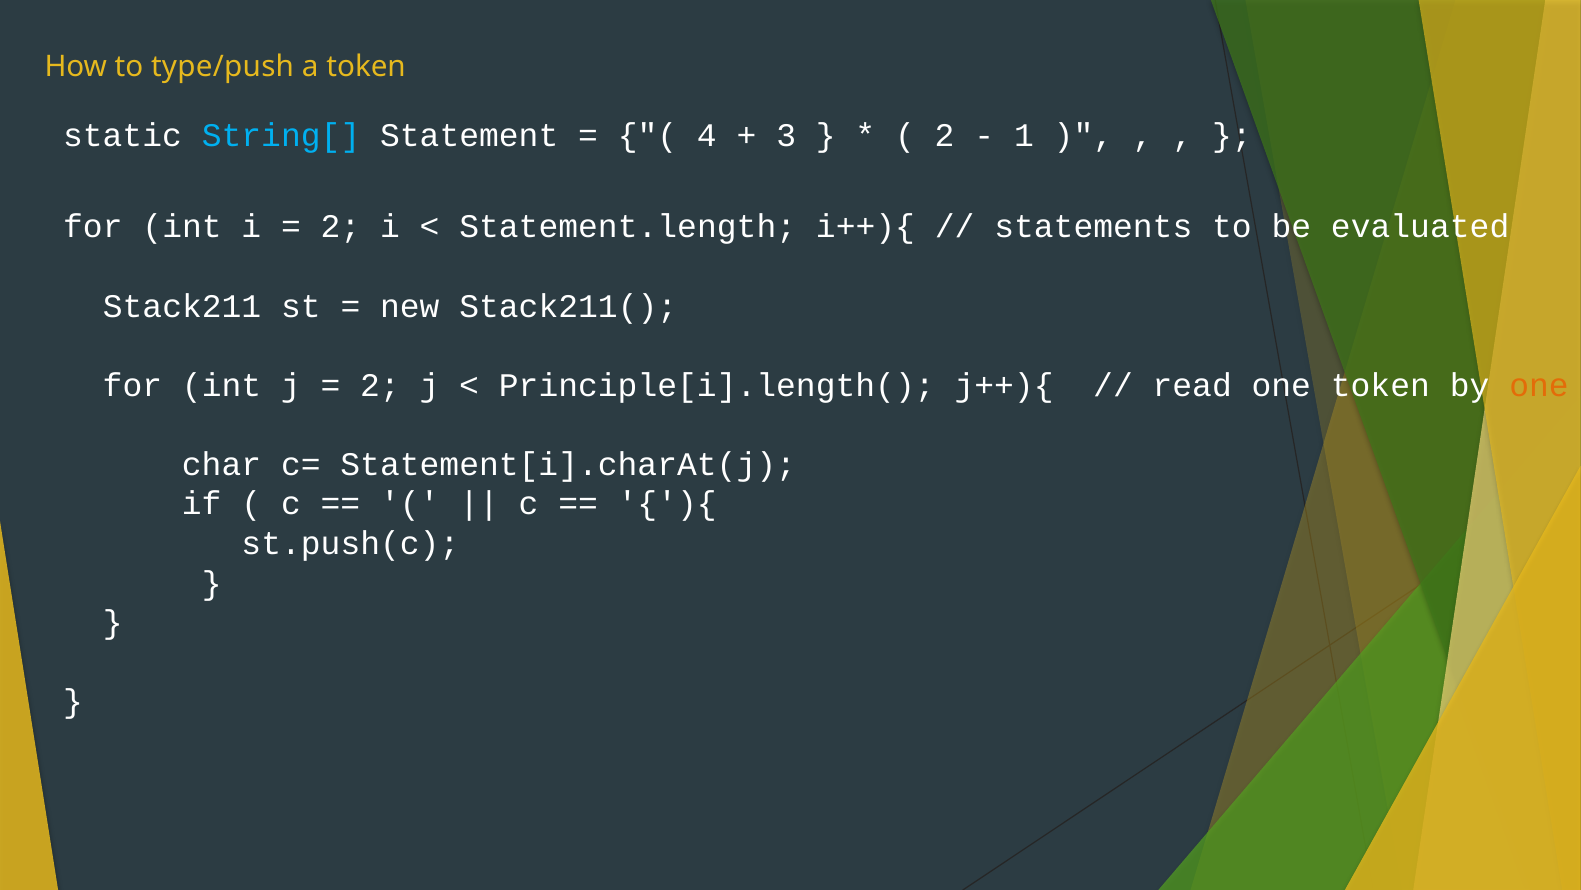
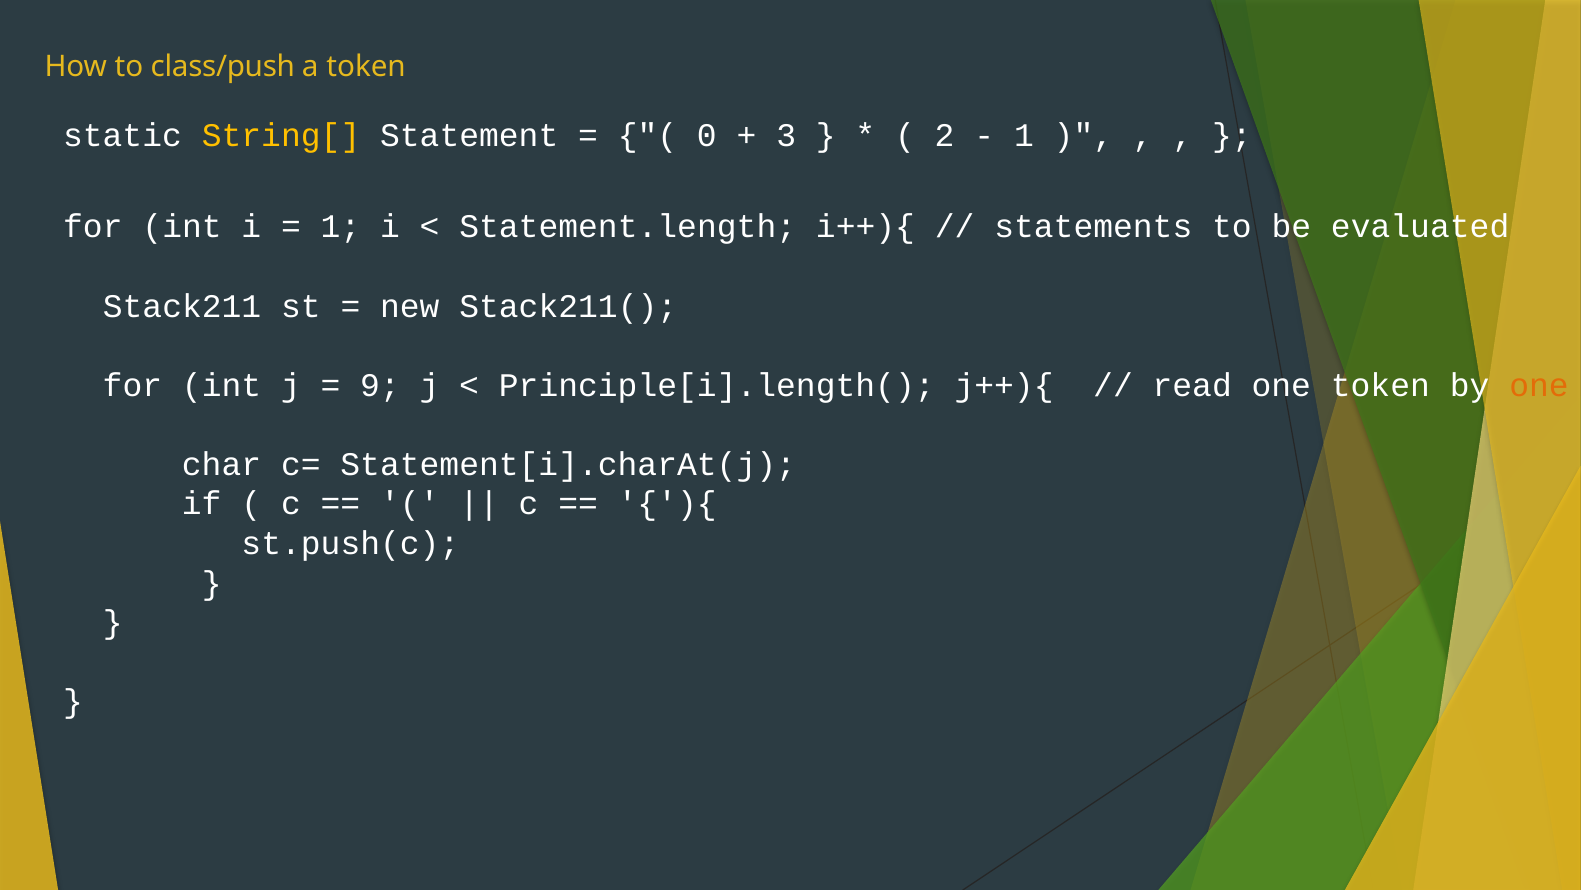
type/push: type/push -> class/push
String[ colour: light blue -> yellow
4: 4 -> 0
2 at (340, 227): 2 -> 1
2 at (380, 385): 2 -> 9
